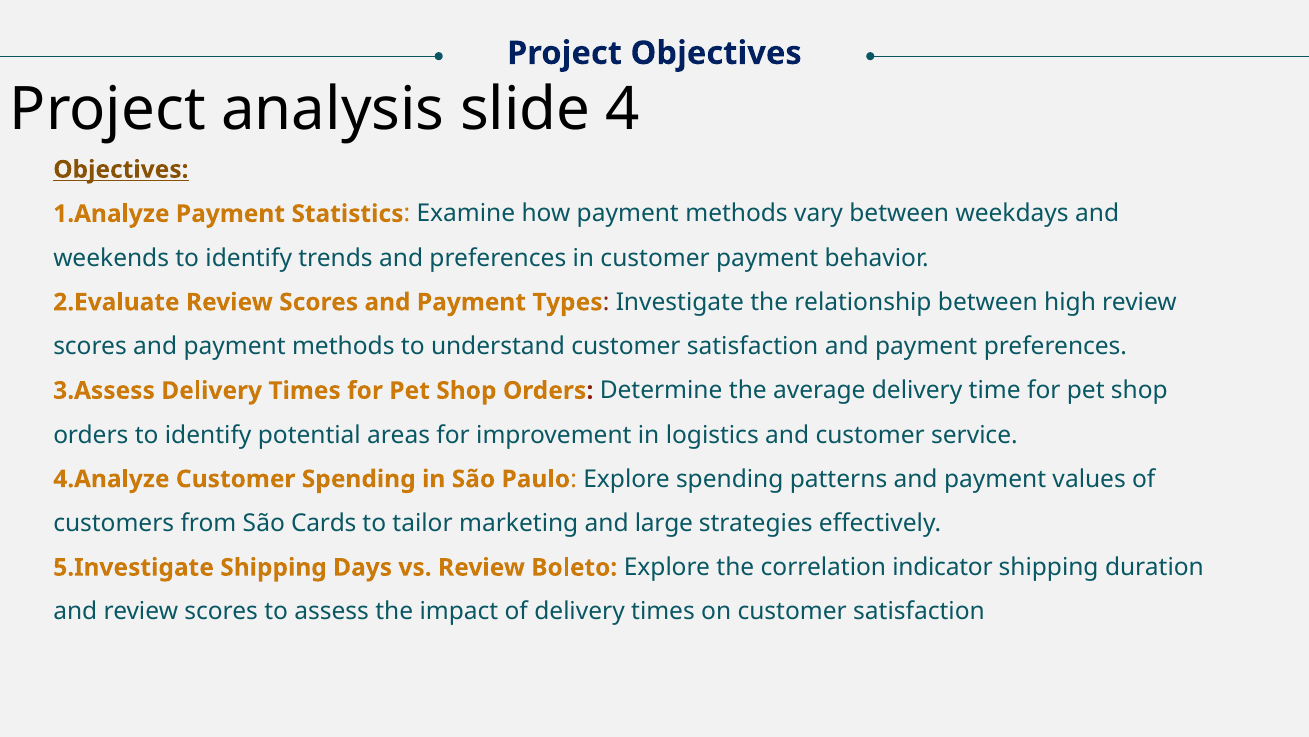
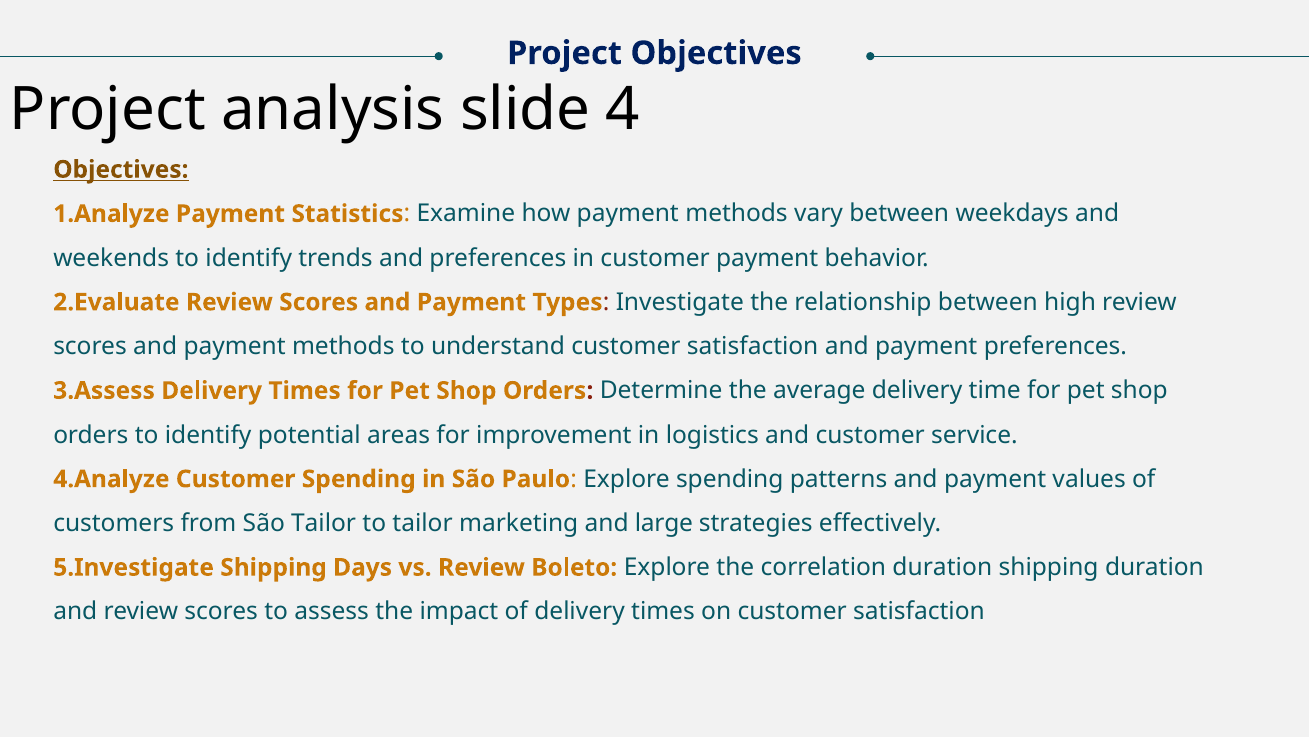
São Cards: Cards -> Tailor
correlation indicator: indicator -> duration
